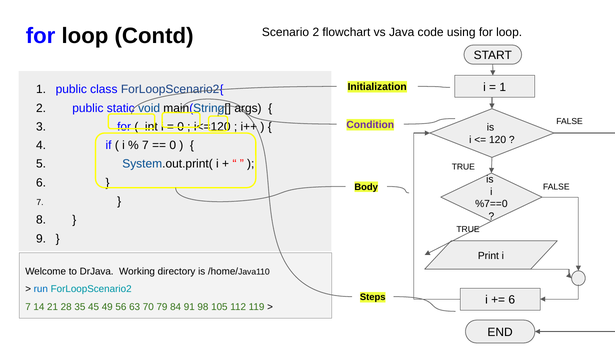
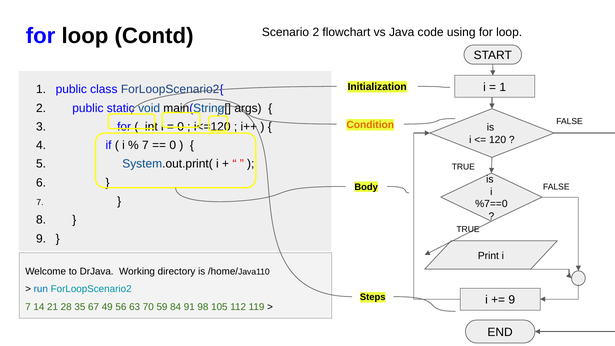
Condition colour: purple -> orange
6 at (512, 300): 6 -> 9
45: 45 -> 67
79: 79 -> 59
